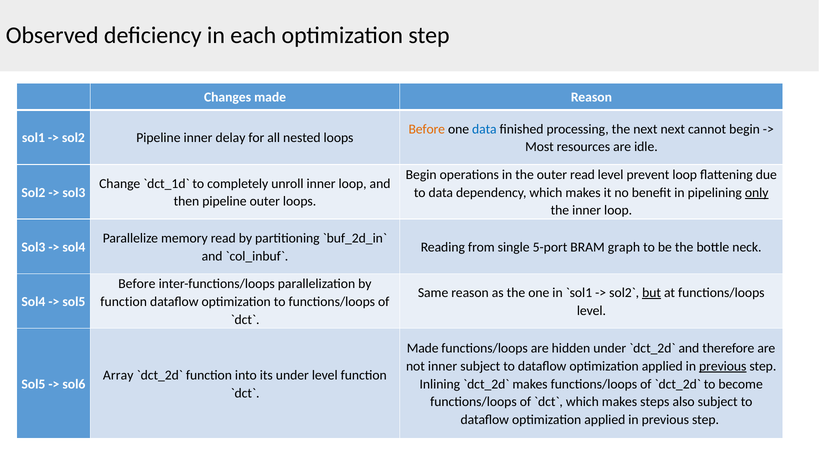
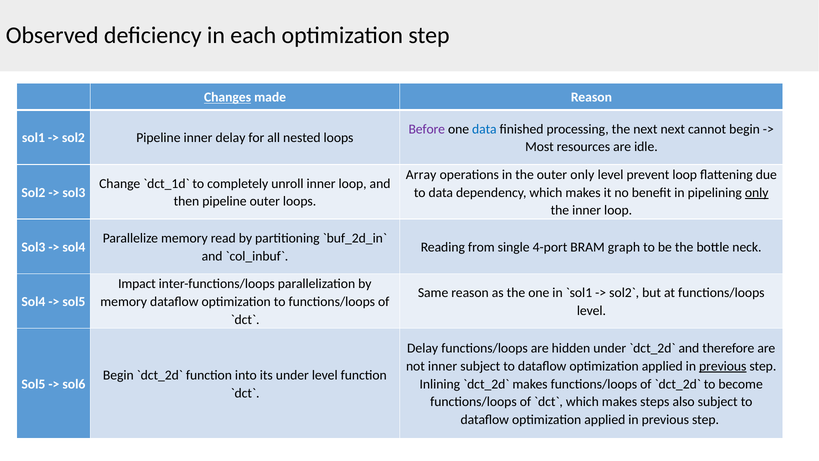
Changes underline: none -> present
Before at (427, 129) colour: orange -> purple
Begin at (421, 175): Begin -> Array
outer read: read -> only
5-port: 5-port -> 4-port
Before at (137, 284): Before -> Impact
but underline: present -> none
function at (124, 301): function -> memory
Made at (423, 348): Made -> Delay
Array at (118, 375): Array -> Begin
